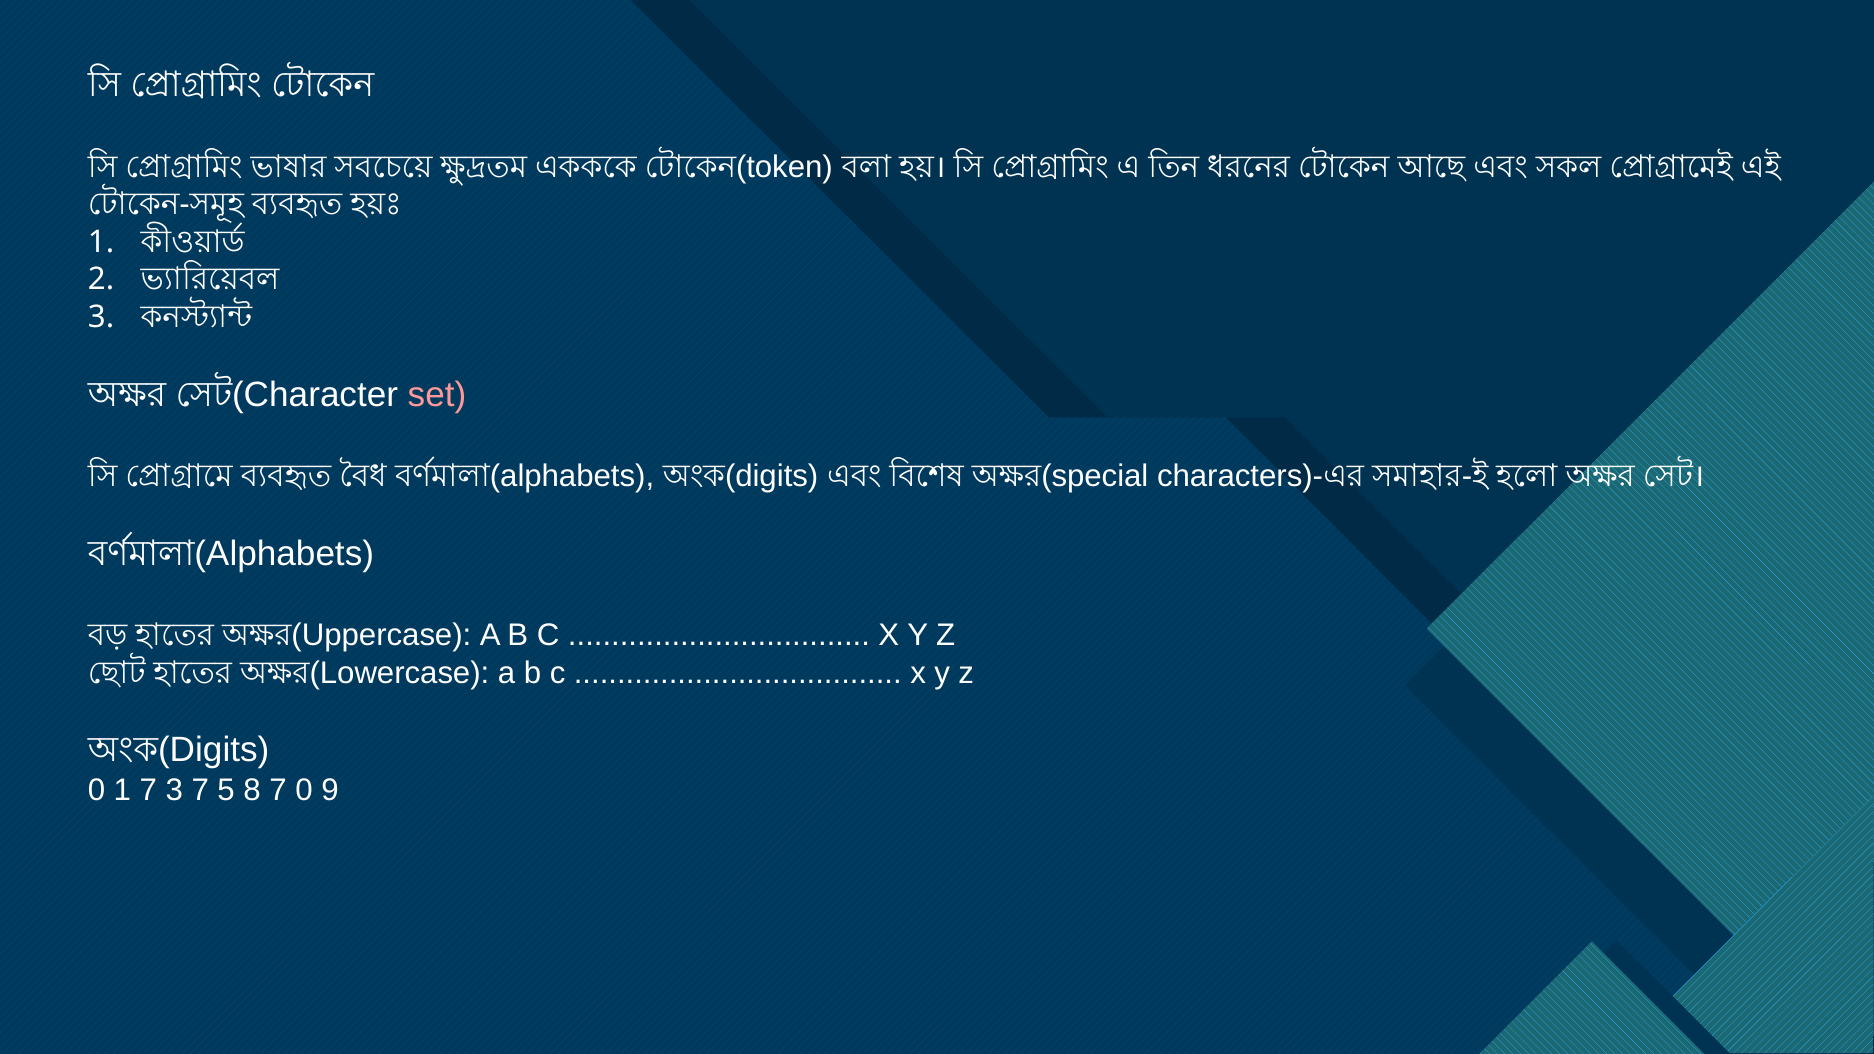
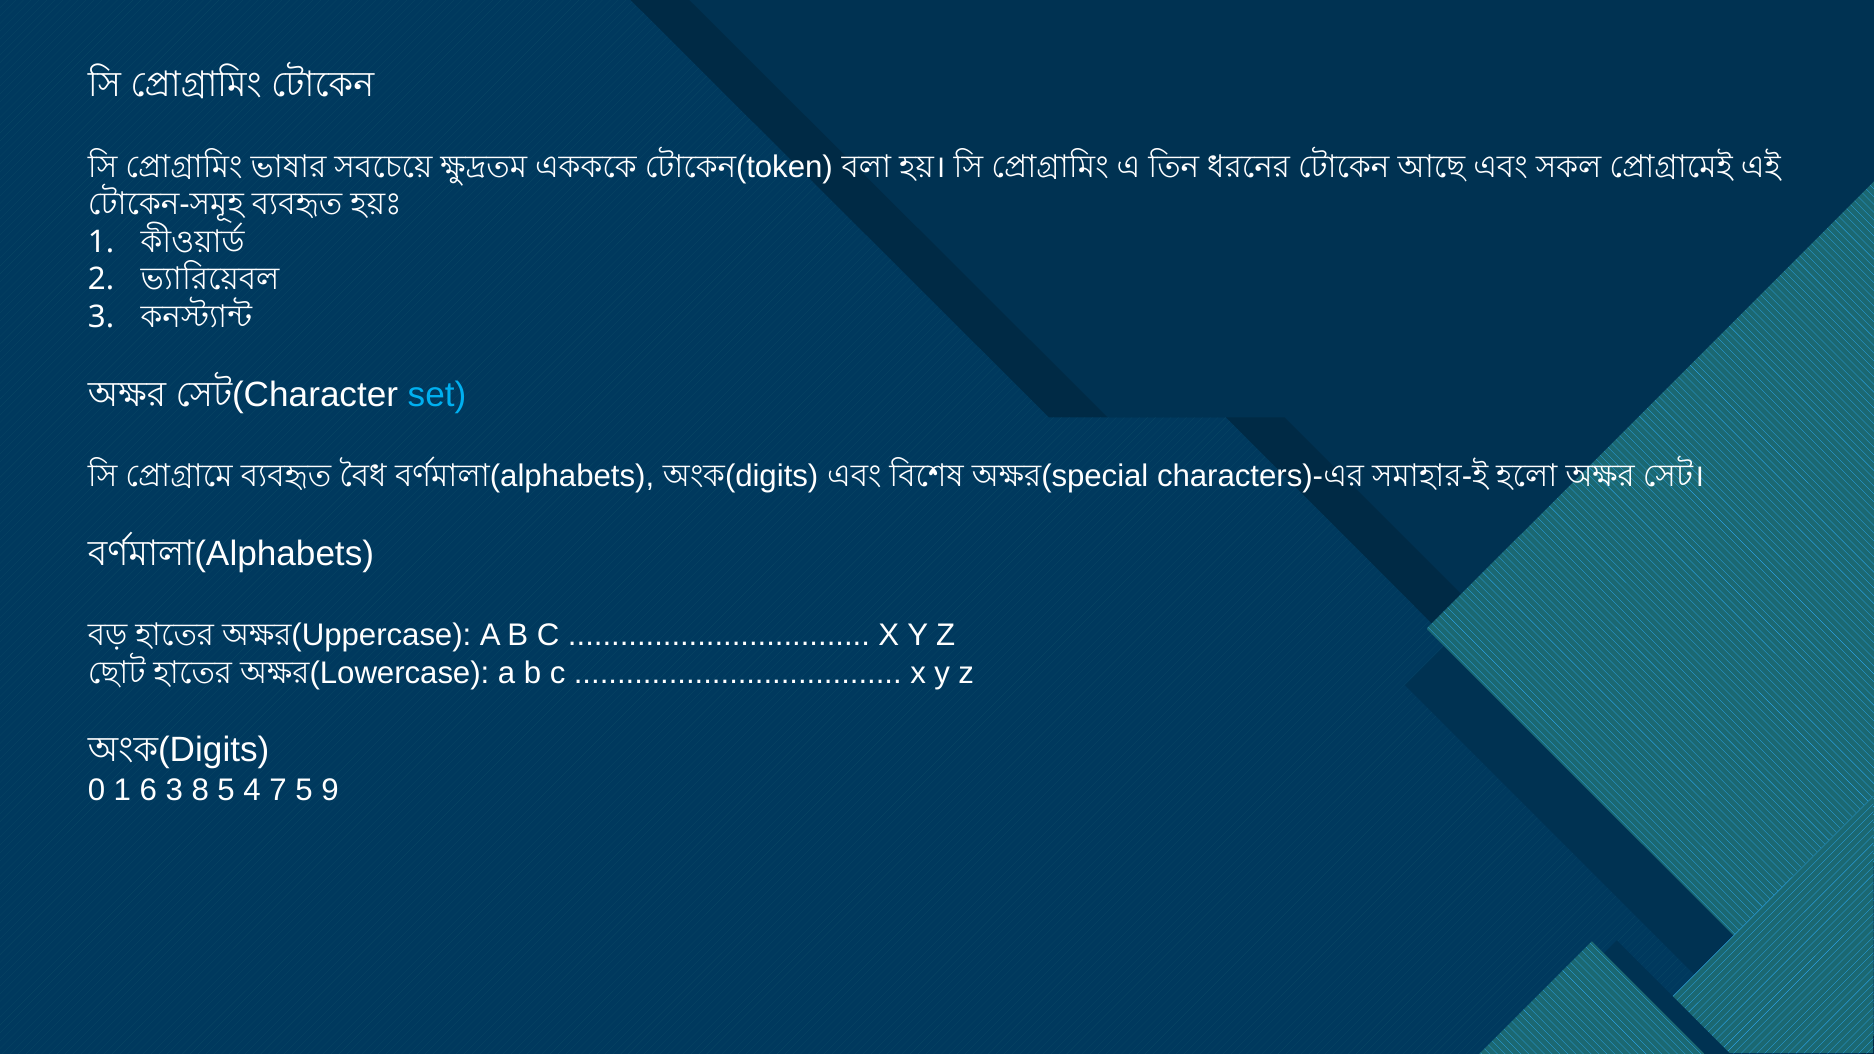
set colour: pink -> light blue
1 7: 7 -> 6
3 7: 7 -> 8
8: 8 -> 4
7 0: 0 -> 5
